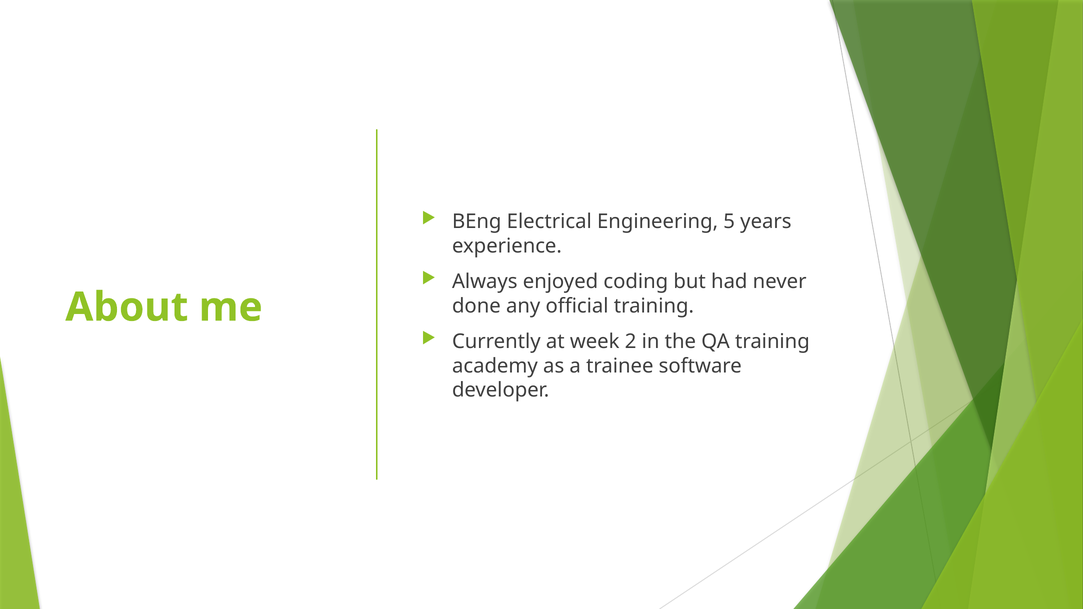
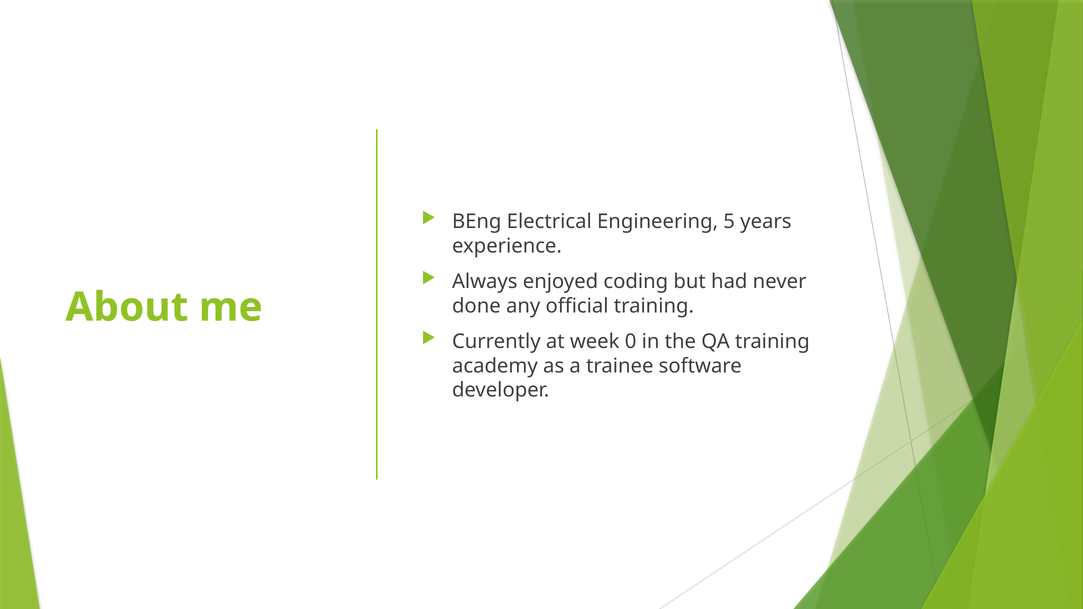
2: 2 -> 0
